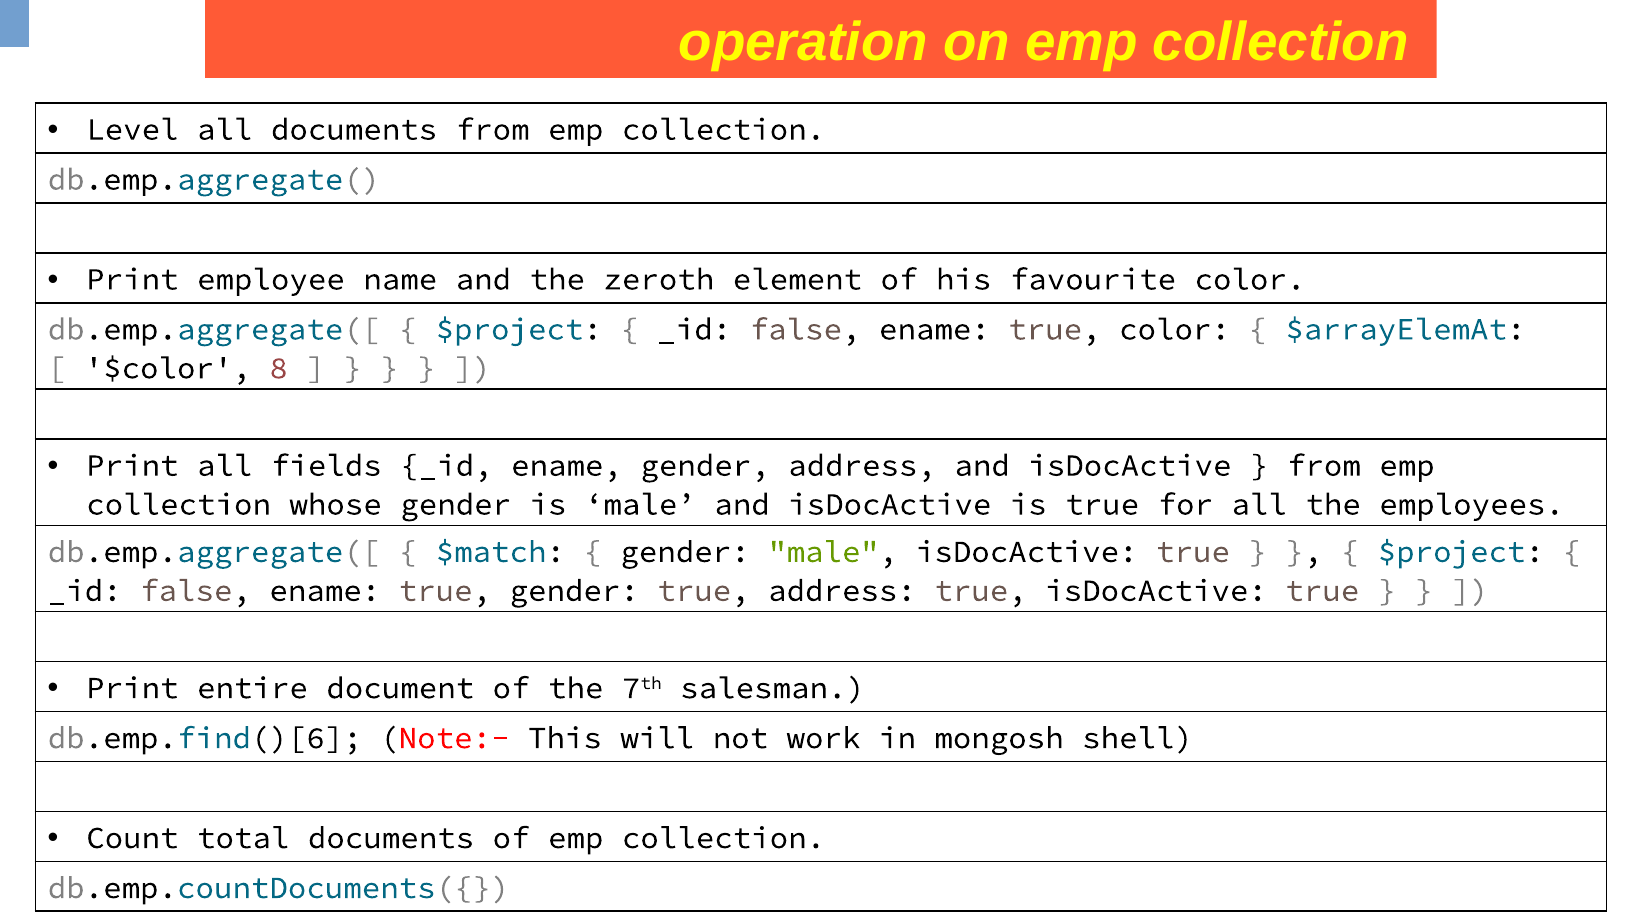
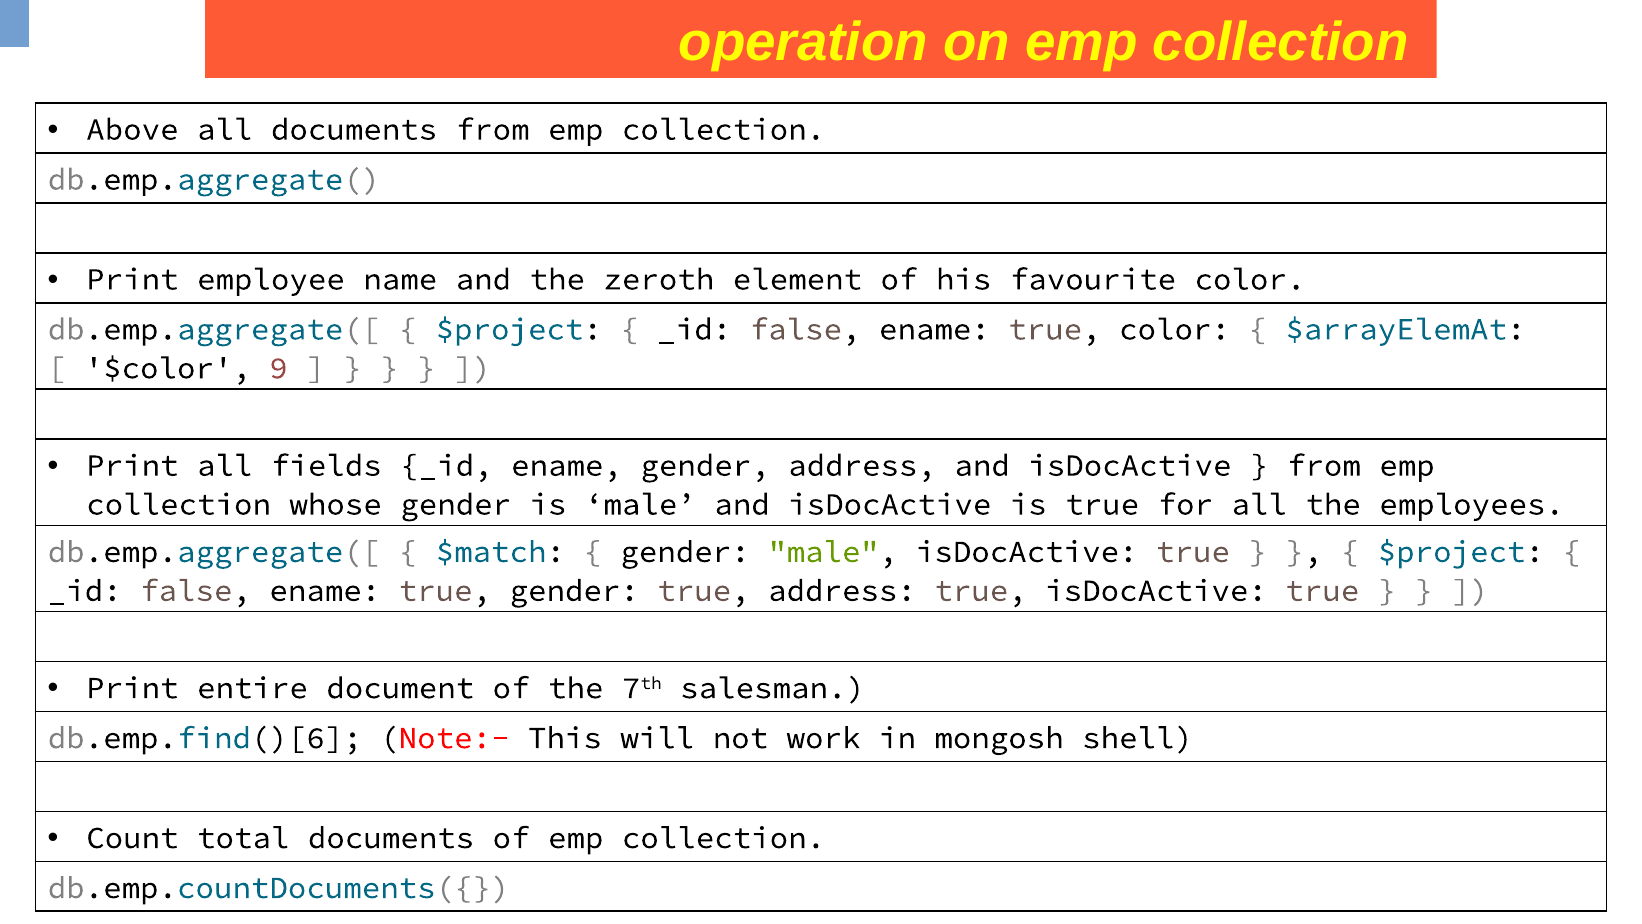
Level: Level -> Above
8: 8 -> 9
